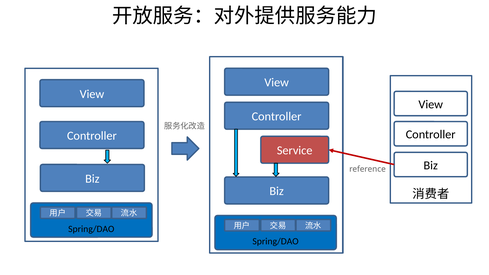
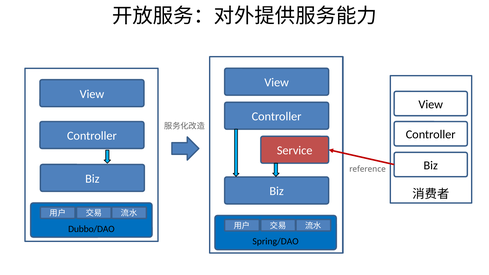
Spring/DAO at (91, 229): Spring/DAO -> Dubbo/DAO
